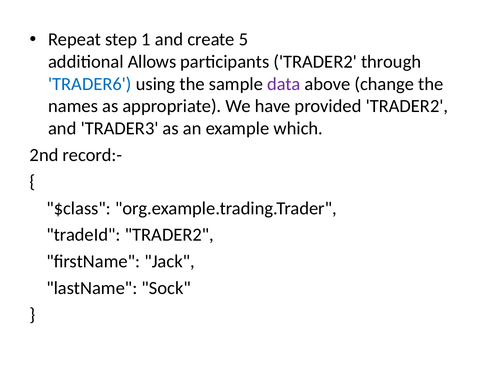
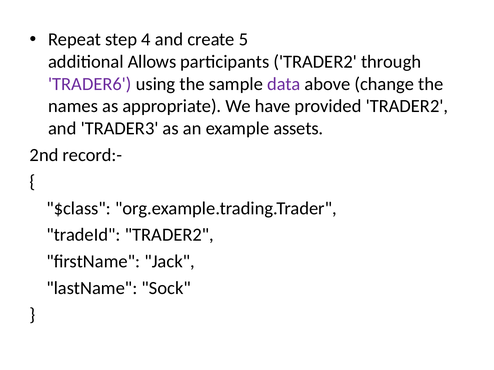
1: 1 -> 4
TRADER6 colour: blue -> purple
which: which -> assets
